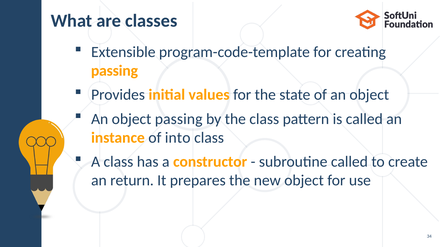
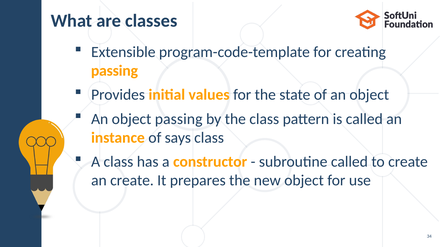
into: into -> says
an return: return -> create
